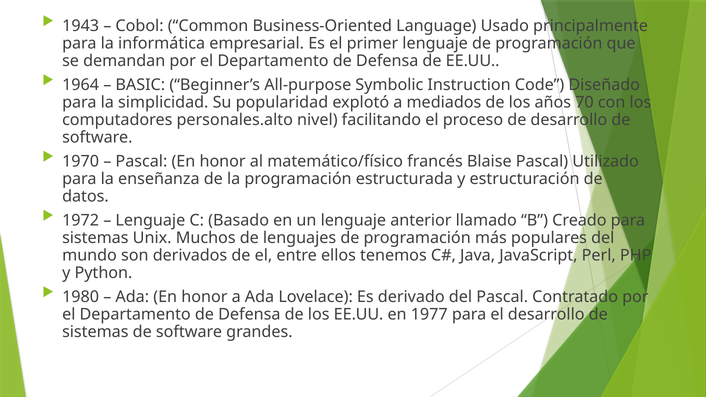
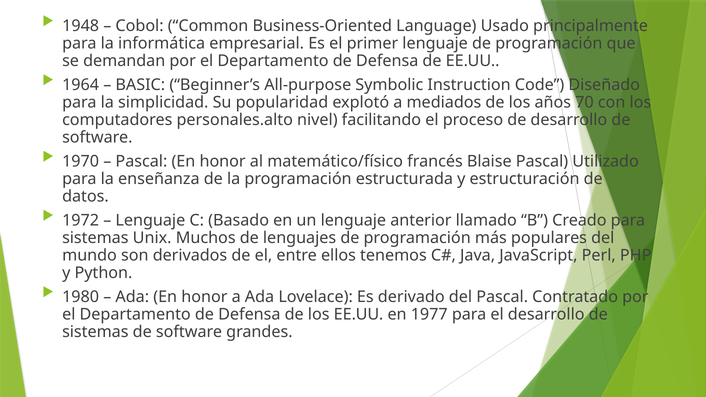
1943: 1943 -> 1948
